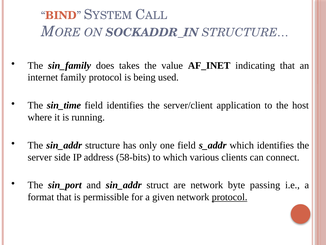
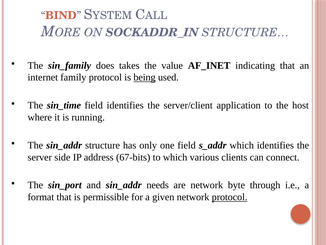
being underline: none -> present
58-bits: 58-bits -> 67-bits
struct: struct -> needs
passing: passing -> through
